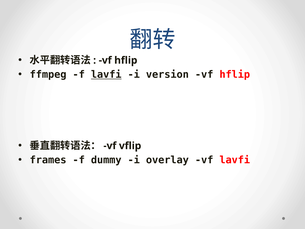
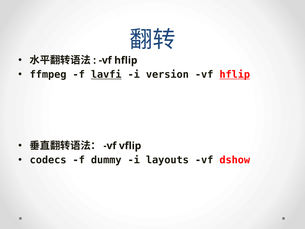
hflip at (235, 74) underline: none -> present
frames: frames -> codecs
overlay: overlay -> layouts
vf lavfi: lavfi -> dshow
